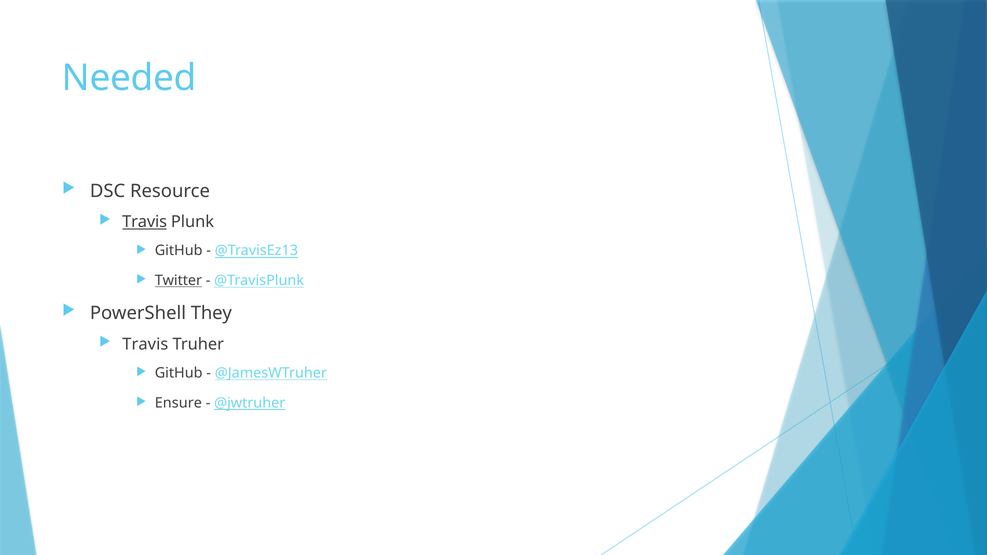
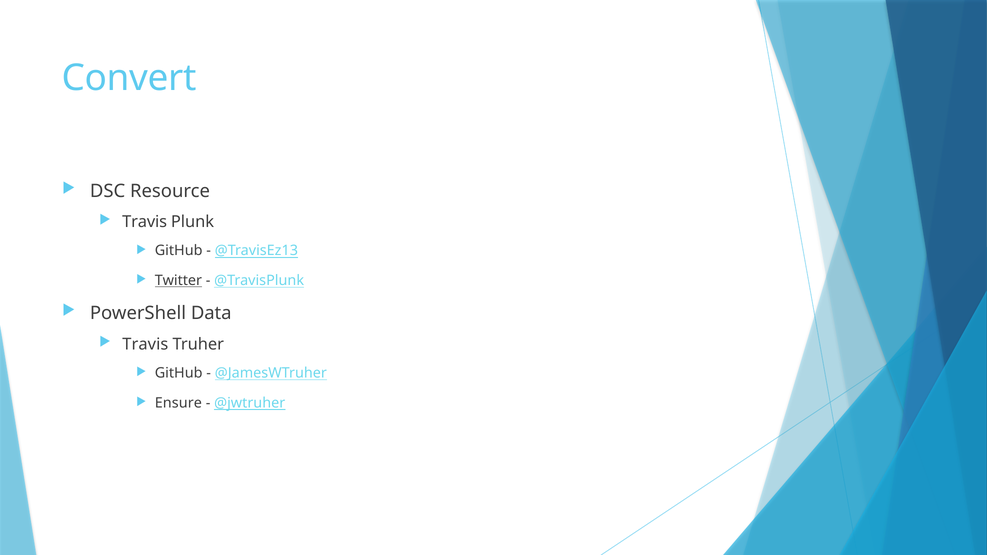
Needed: Needed -> Convert
Travis at (145, 222) underline: present -> none
They: They -> Data
